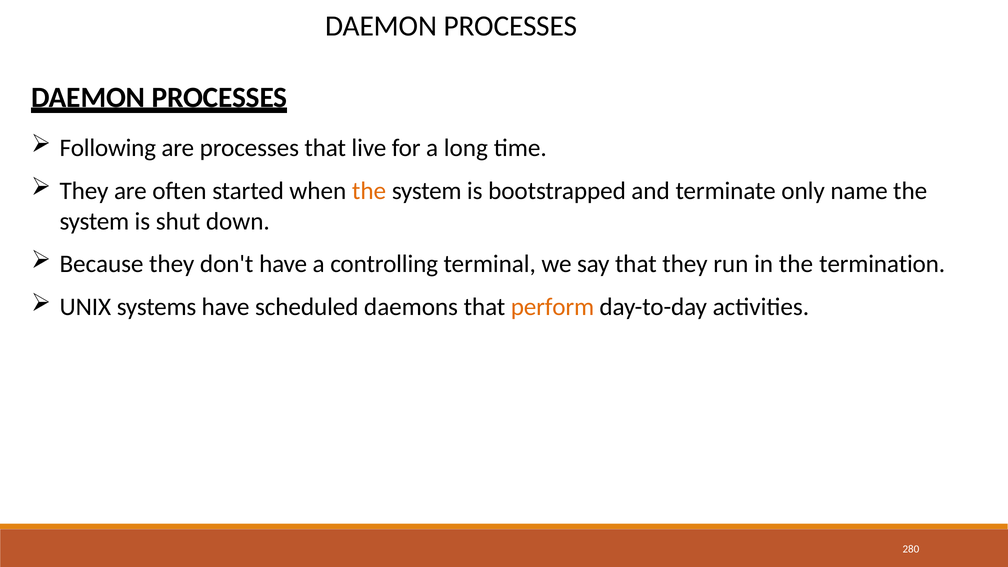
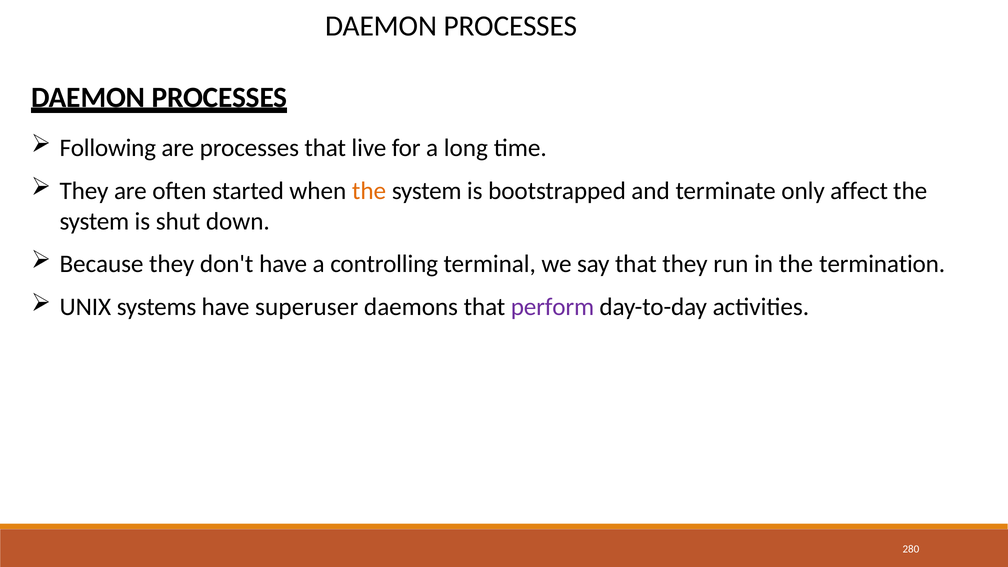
name: name -> affect
scheduled: scheduled -> superuser
perform colour: orange -> purple
